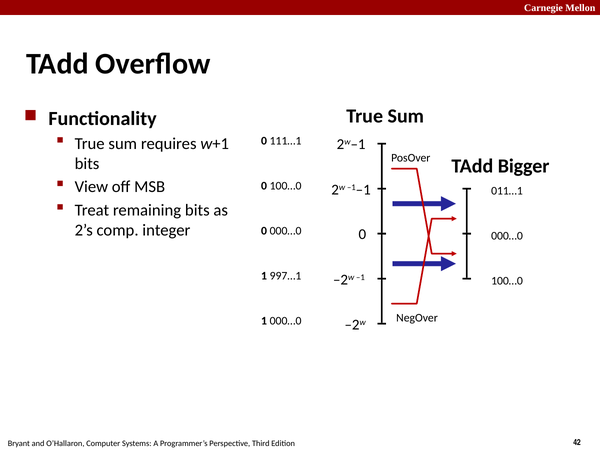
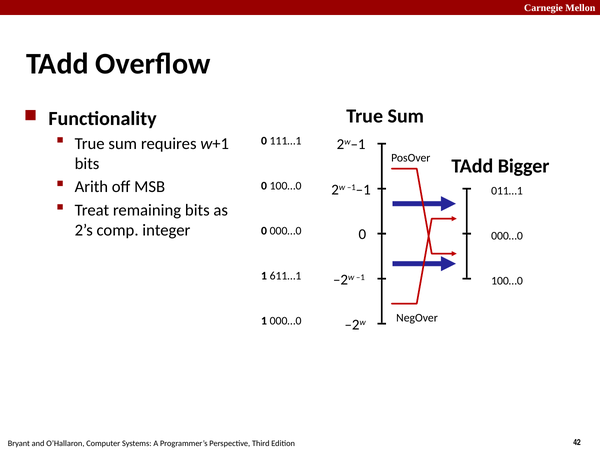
View: View -> Arith
997…1: 997…1 -> 611…1
